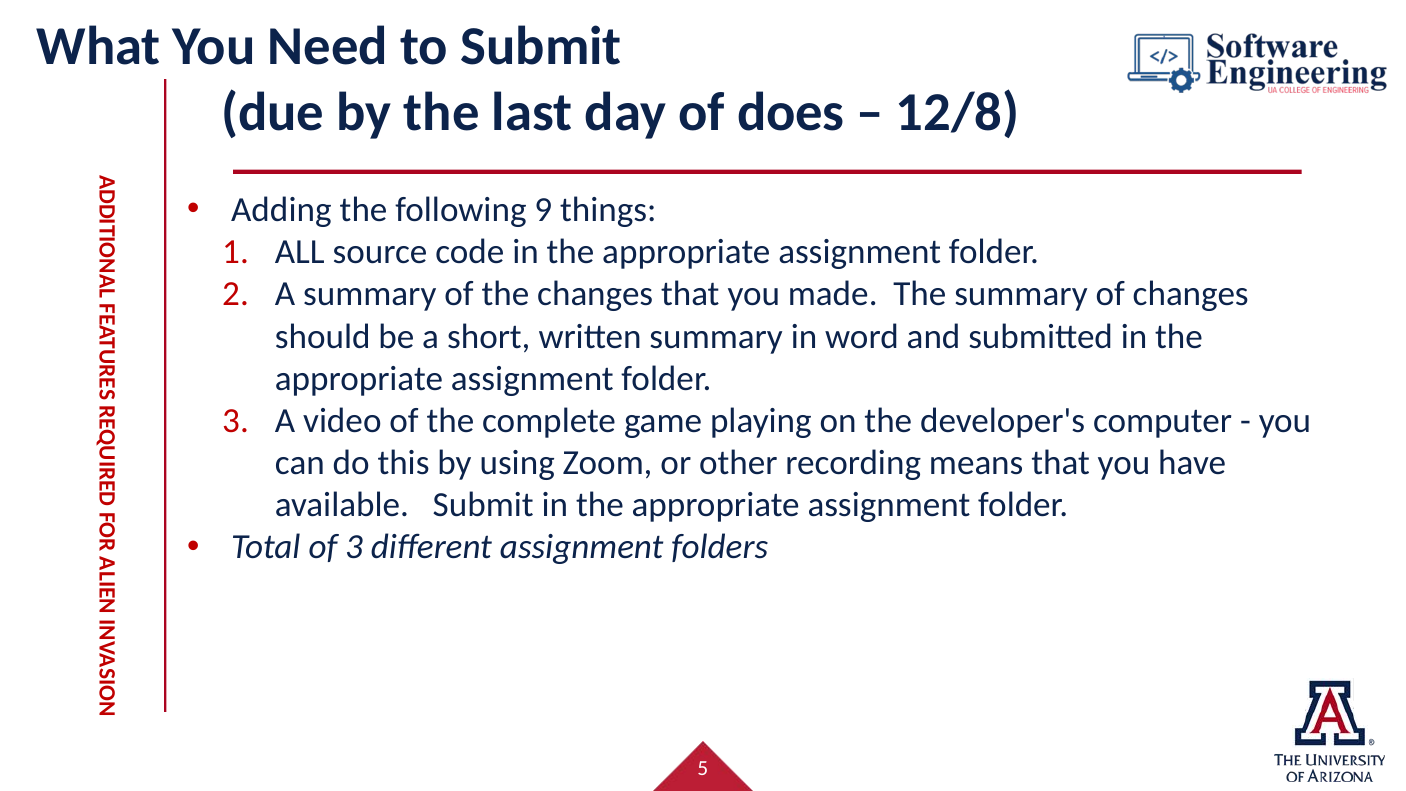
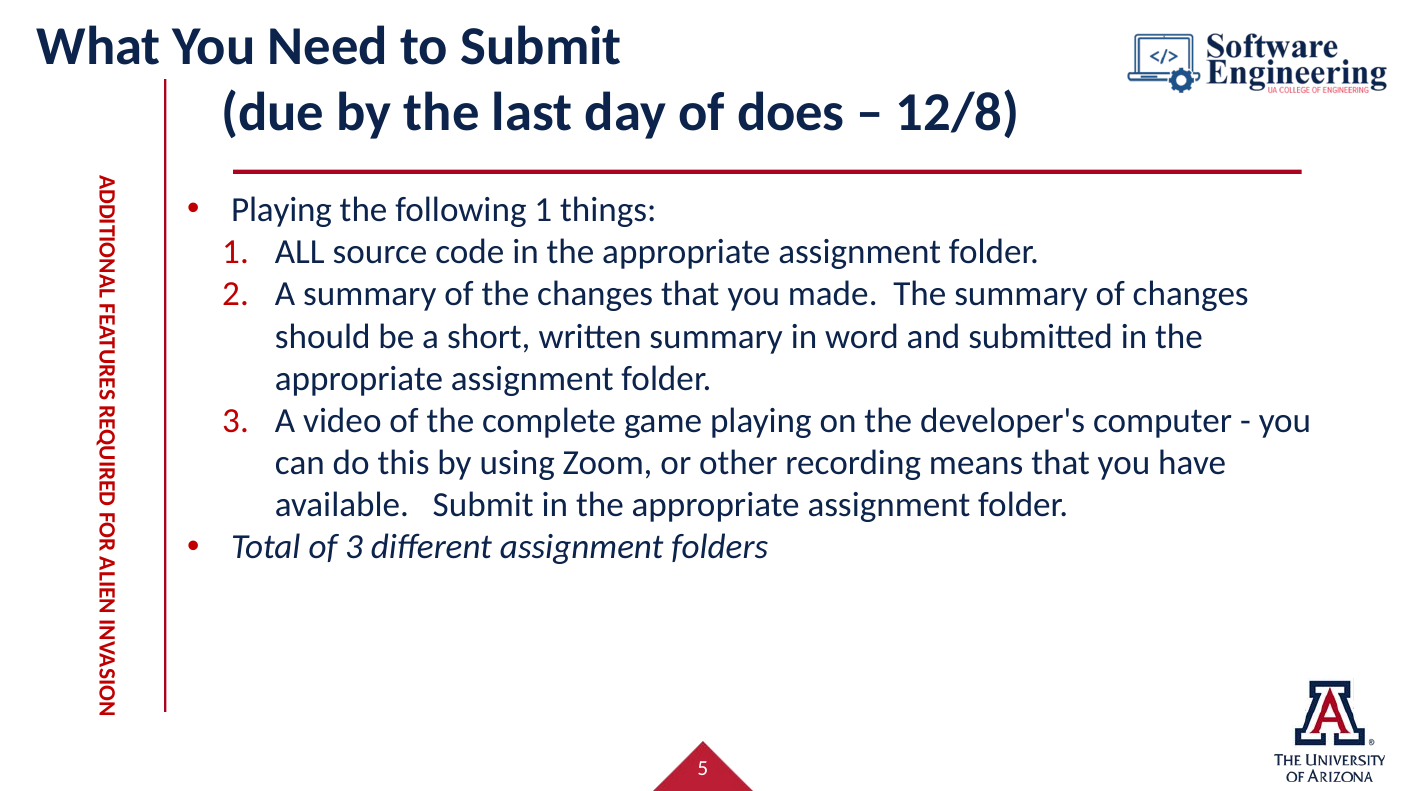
Adding at (281, 210): Adding -> Playing
following 9: 9 -> 1
